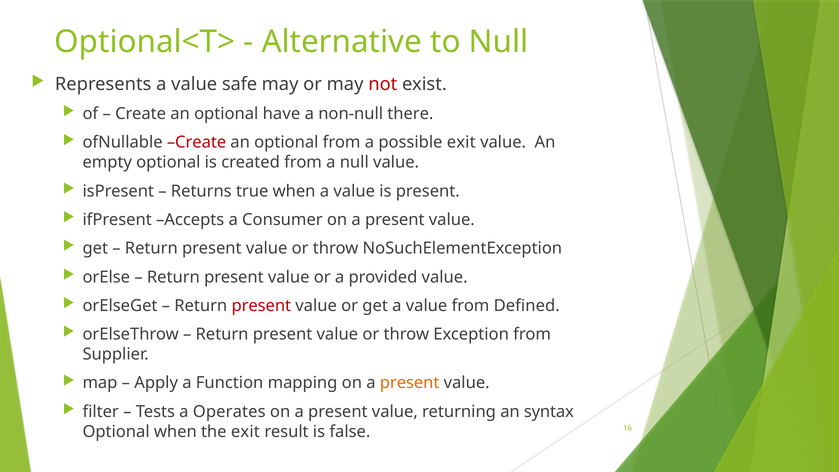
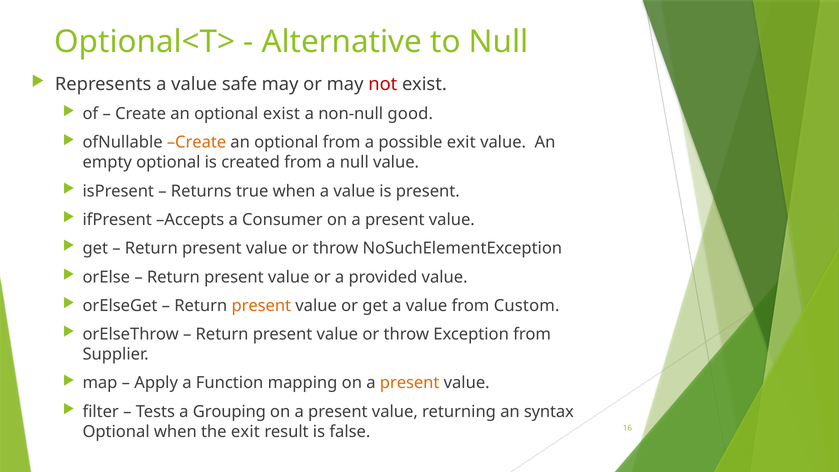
optional have: have -> exist
there: there -> good
Create at (197, 142) colour: red -> orange
present at (261, 306) colour: red -> orange
Defined: Defined -> Custom
Operates: Operates -> Grouping
